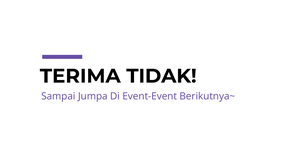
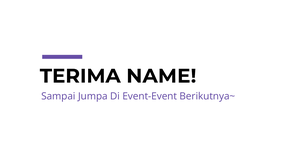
TIDAK: TIDAK -> NAME
